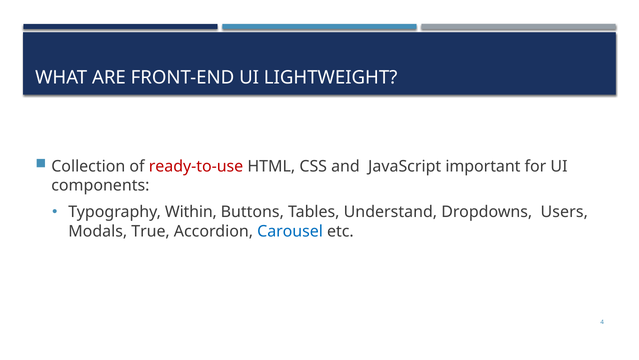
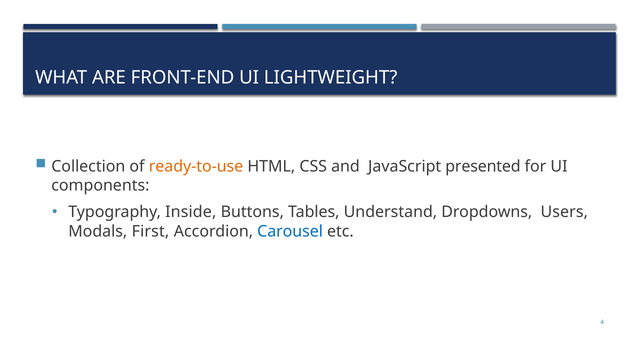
ready-to-use colour: red -> orange
important: important -> presented
Within: Within -> Inside
True: True -> First
